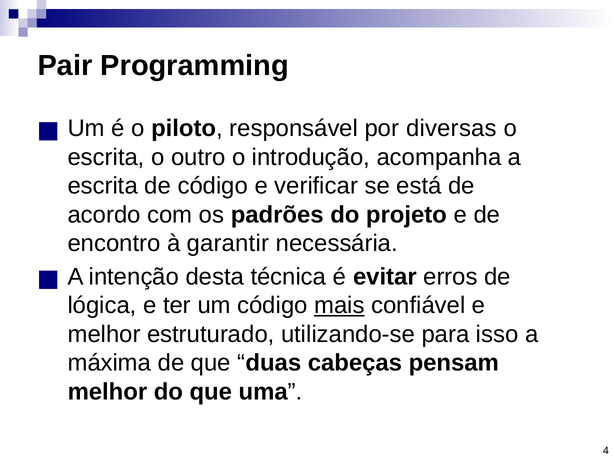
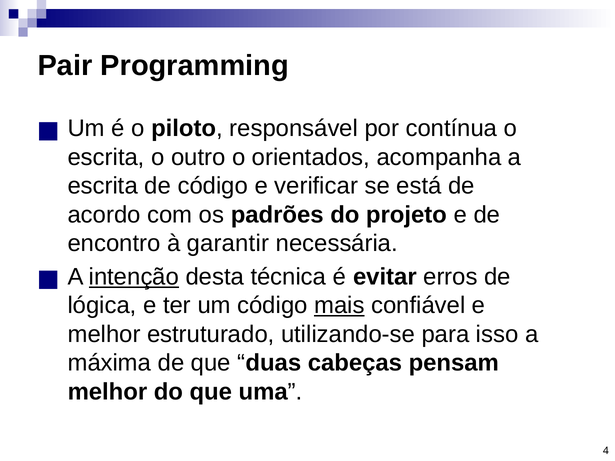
diversas: diversas -> contínua
introdução: introdução -> orientados
intenção underline: none -> present
